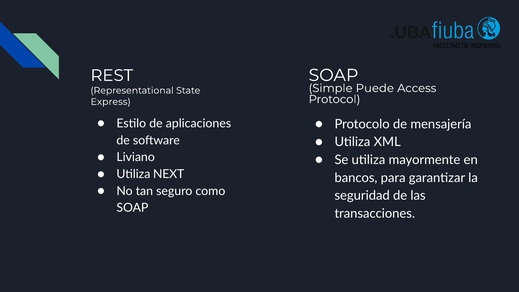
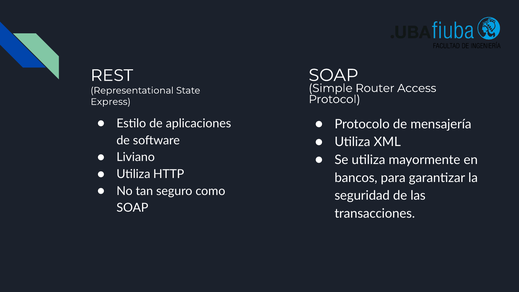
Puede: Puede -> Router
NEXT: NEXT -> HTTP
